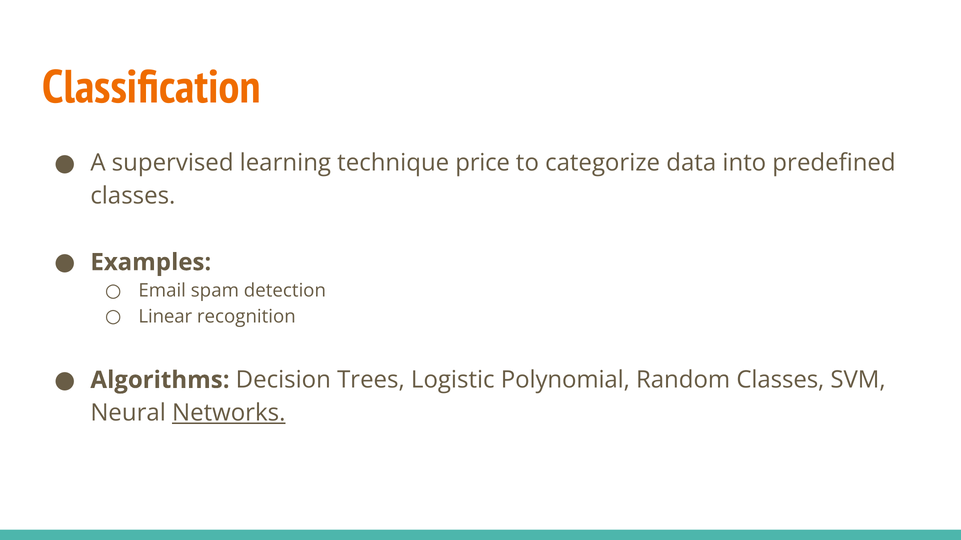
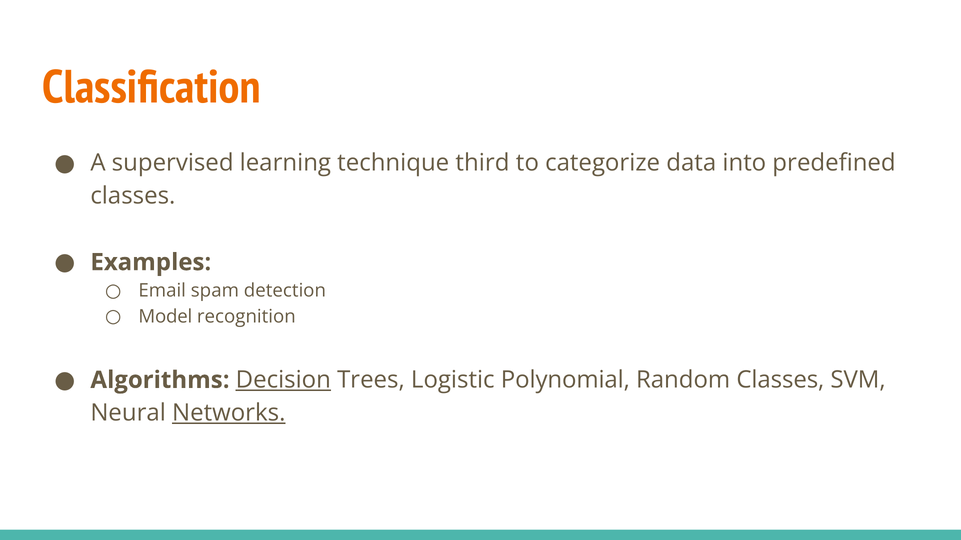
price: price -> third
Linear: Linear -> Model
Decision underline: none -> present
